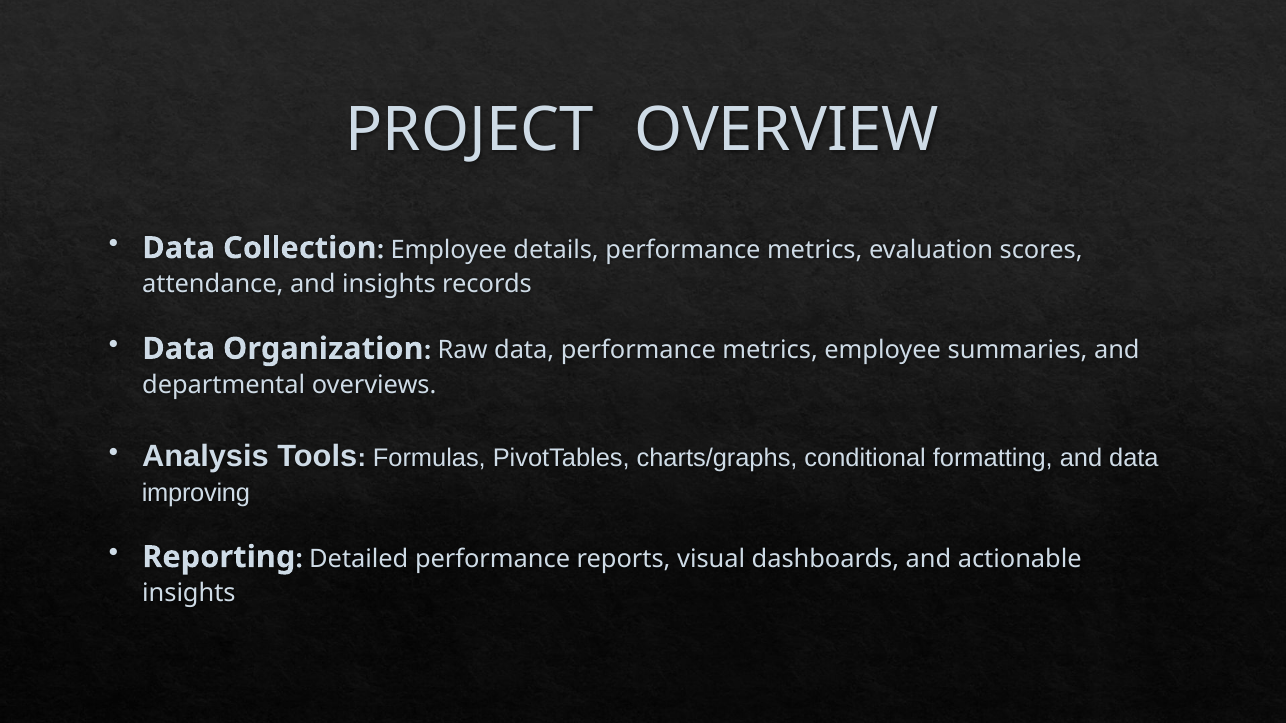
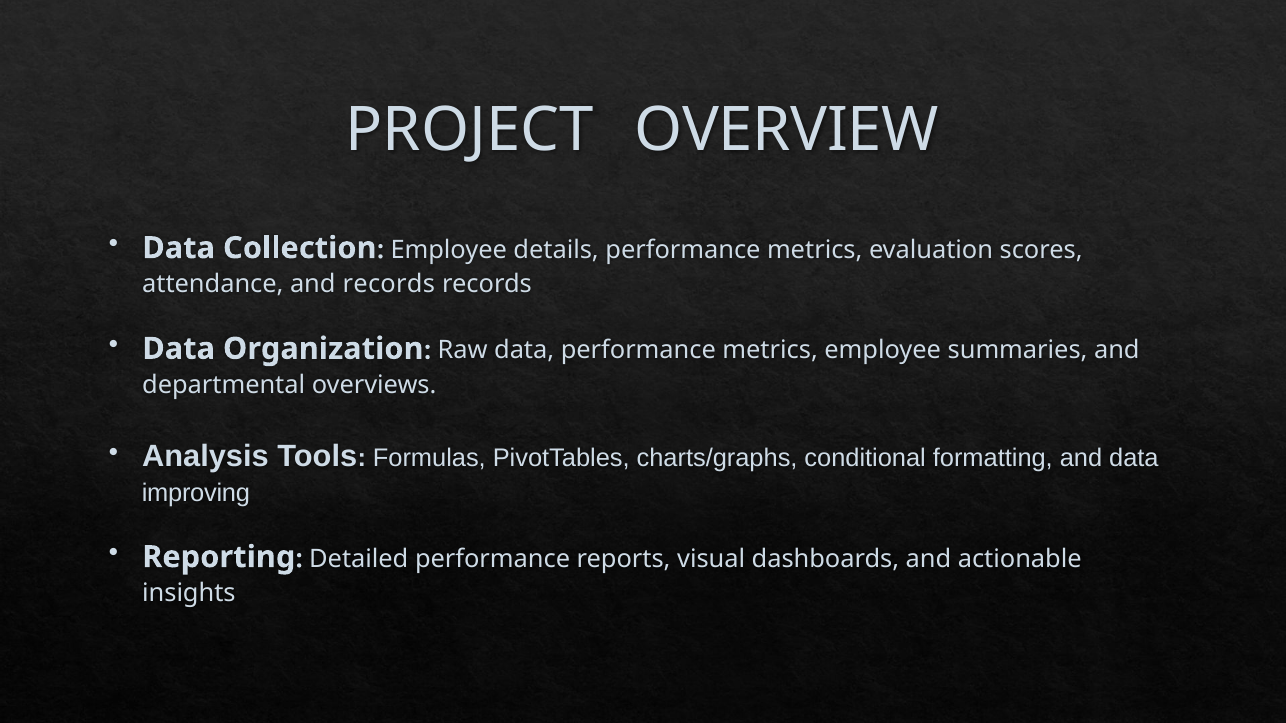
and insights: insights -> records
